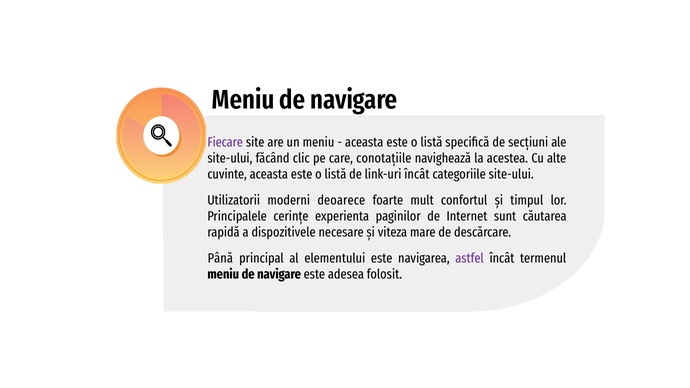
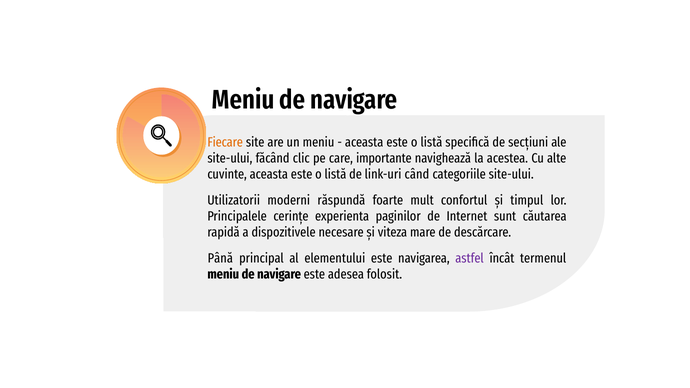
Fiecare colour: purple -> orange
conotațiile: conotațiile -> importante
link-uri încât: încât -> când
deoarece: deoarece -> răspundă
